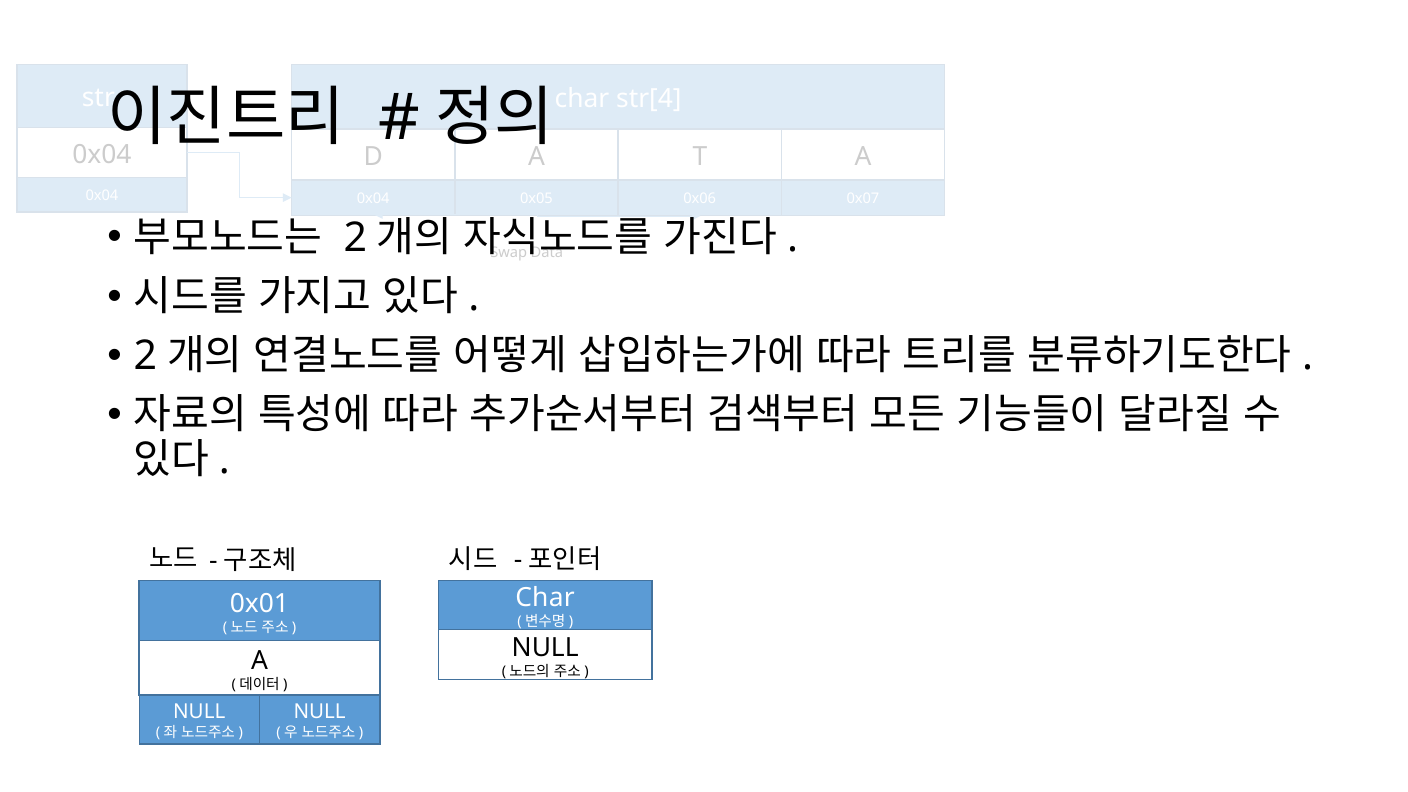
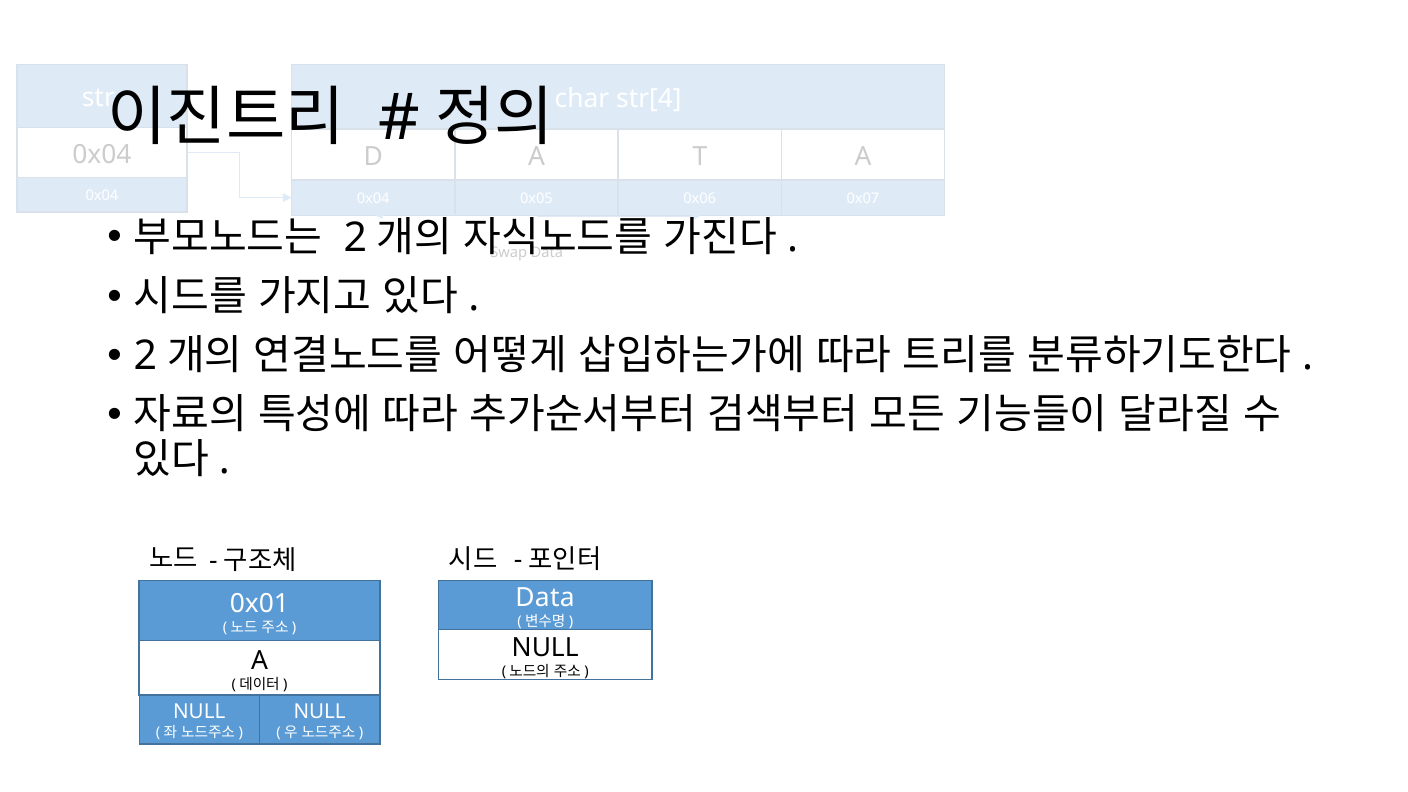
Char at (545, 598): Char -> Data
